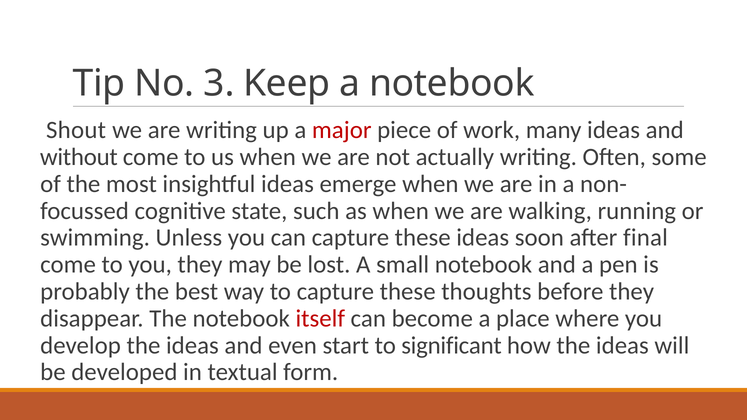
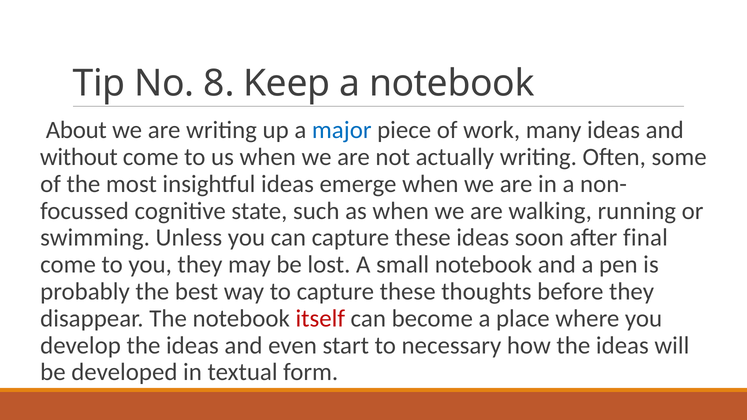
3: 3 -> 8
Shout: Shout -> About
major colour: red -> blue
significant: significant -> necessary
